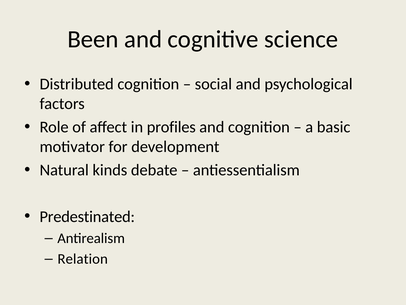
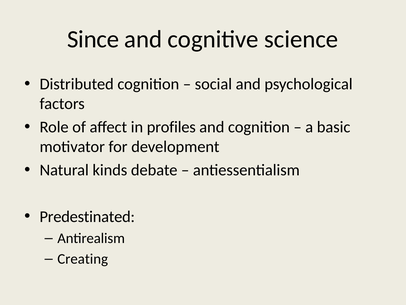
Been: Been -> Since
Relation: Relation -> Creating
